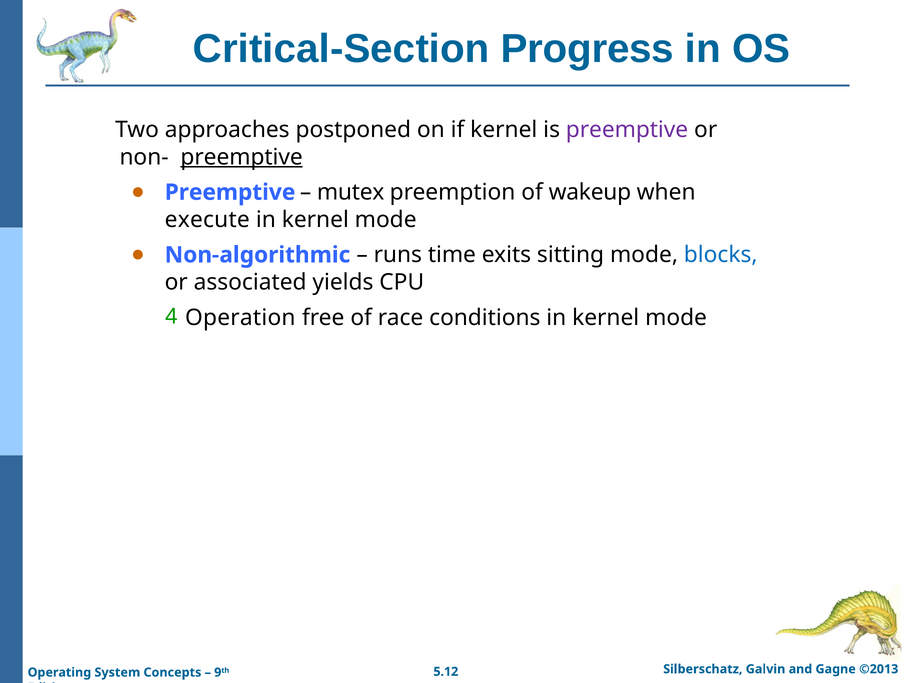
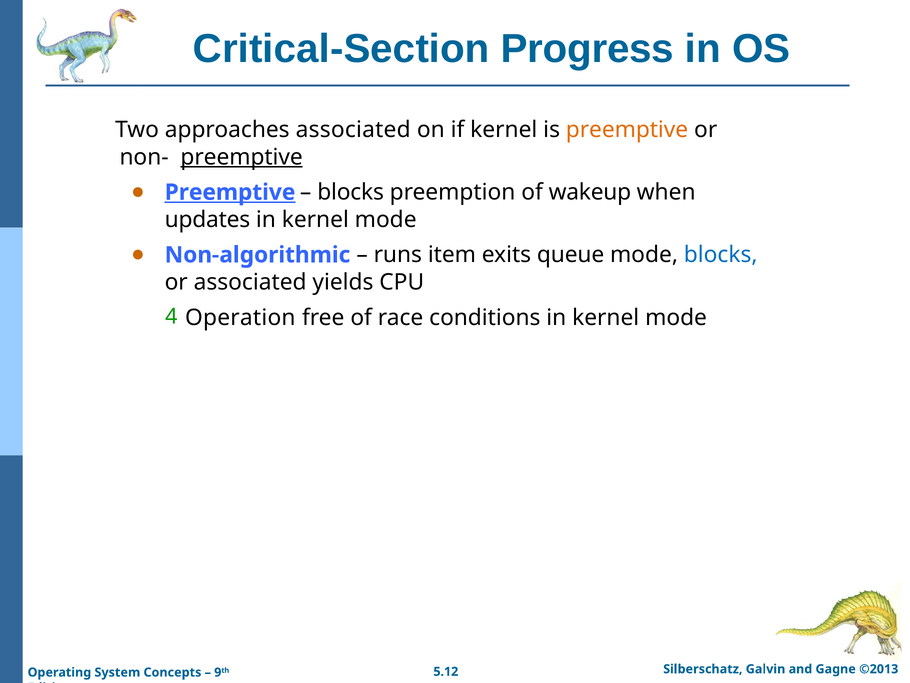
approaches postponed: postponed -> associated
preemptive at (627, 130) colour: purple -> orange
Preemptive at (230, 192) underline: none -> present
mutex at (351, 192): mutex -> blocks
execute: execute -> updates
time: time -> item
sitting: sitting -> queue
